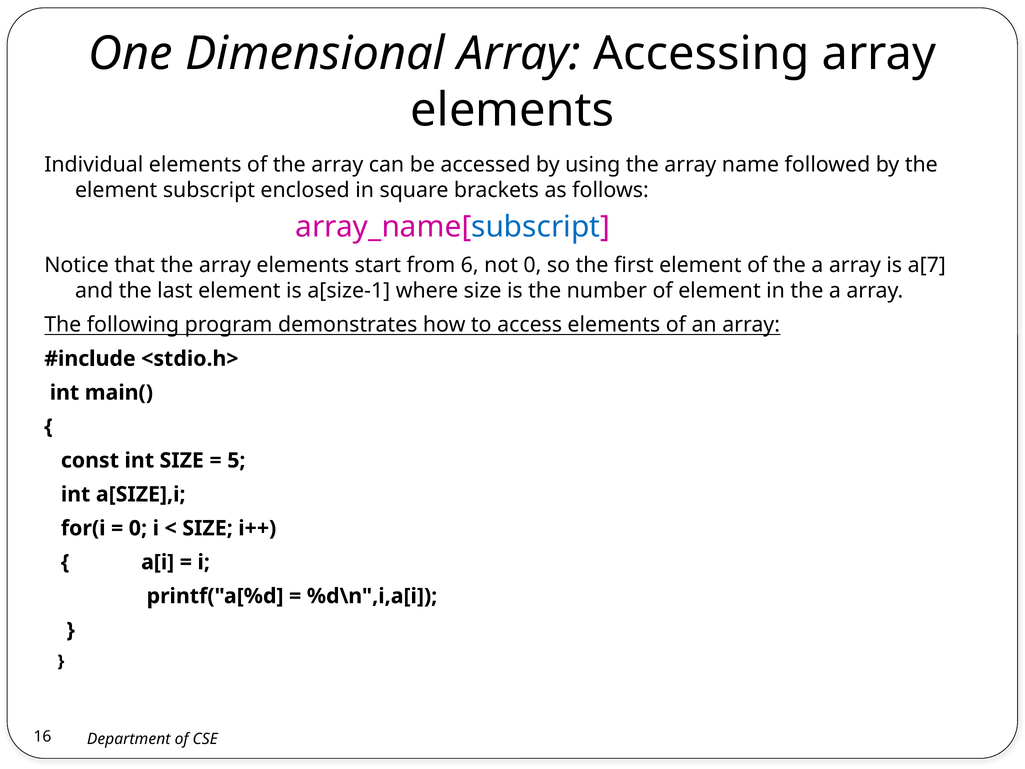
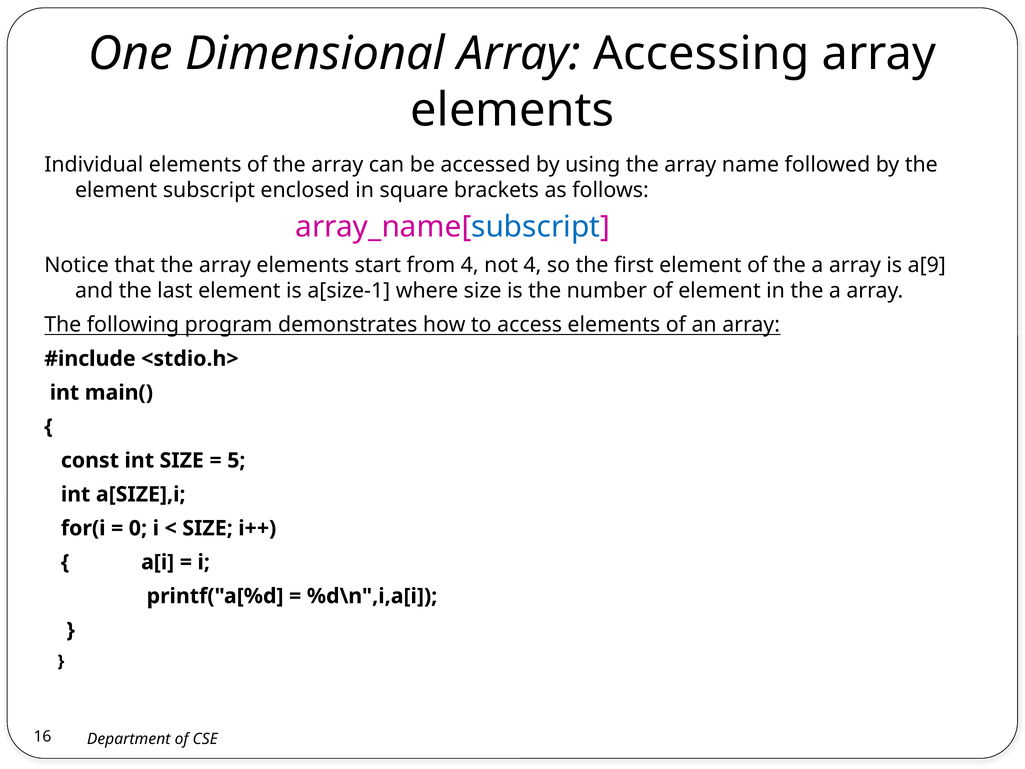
from 6: 6 -> 4
not 0: 0 -> 4
a[7: a[7 -> a[9
